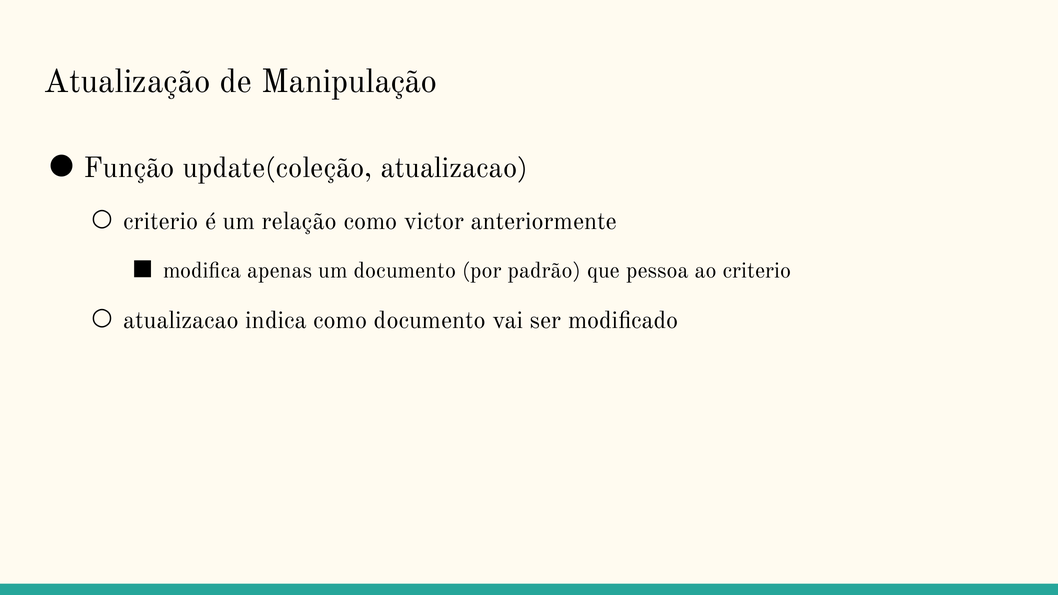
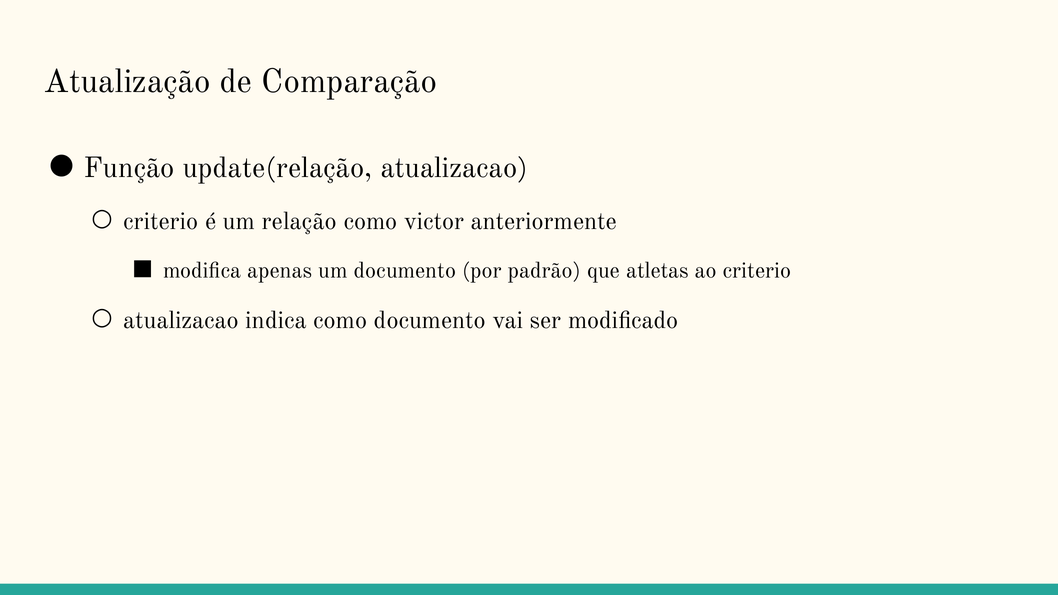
Manipulação: Manipulação -> Comparação
update(coleção: update(coleção -> update(relação
pessoa: pessoa -> atletas
